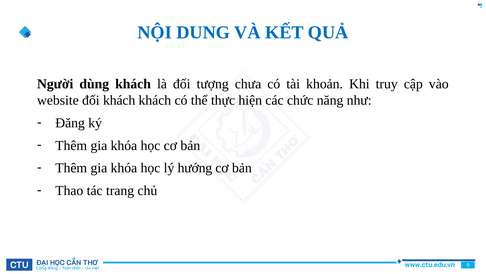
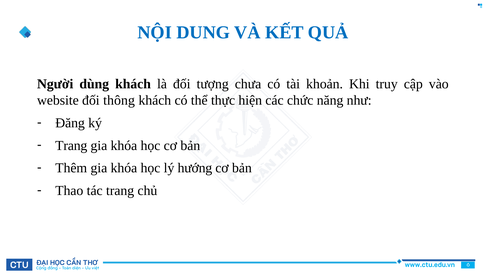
đối khách: khách -> thông
Thêm at (71, 145): Thêm -> Trang
